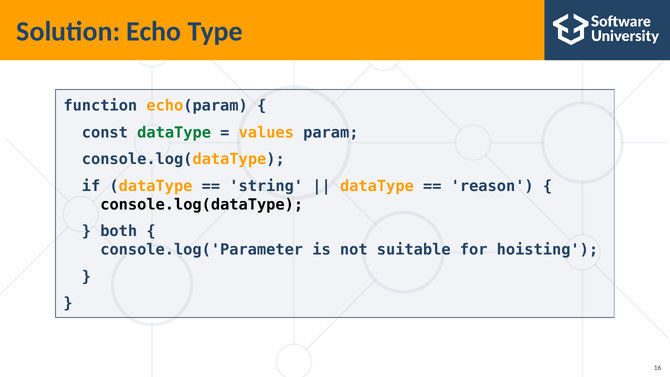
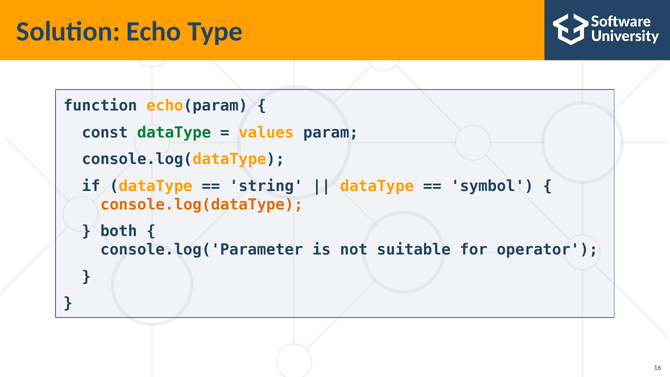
reason: reason -> symbol
console.log(dataType at (202, 205) colour: black -> orange
hoisting: hoisting -> operator
